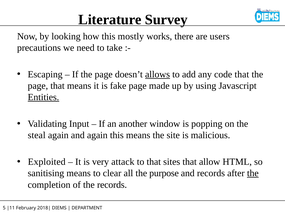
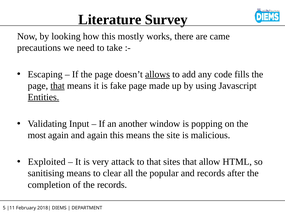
users: users -> came
code that: that -> fills
that at (58, 86) underline: none -> present
steal: steal -> most
purpose: purpose -> popular
the at (253, 173) underline: present -> none
